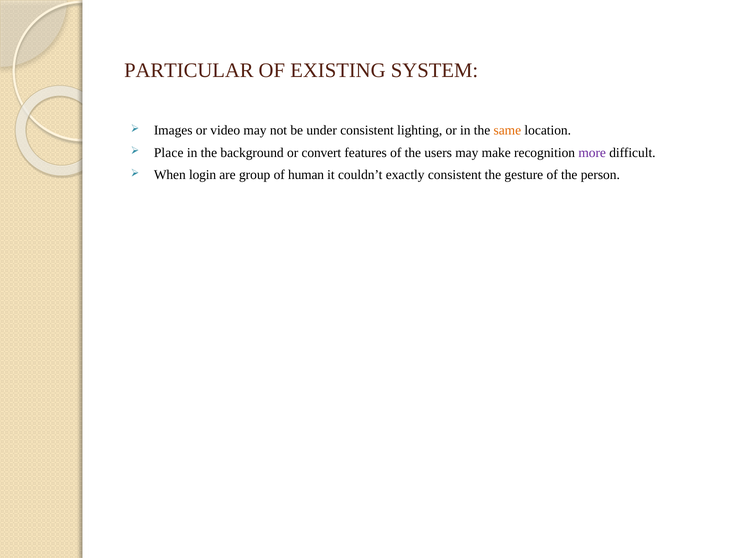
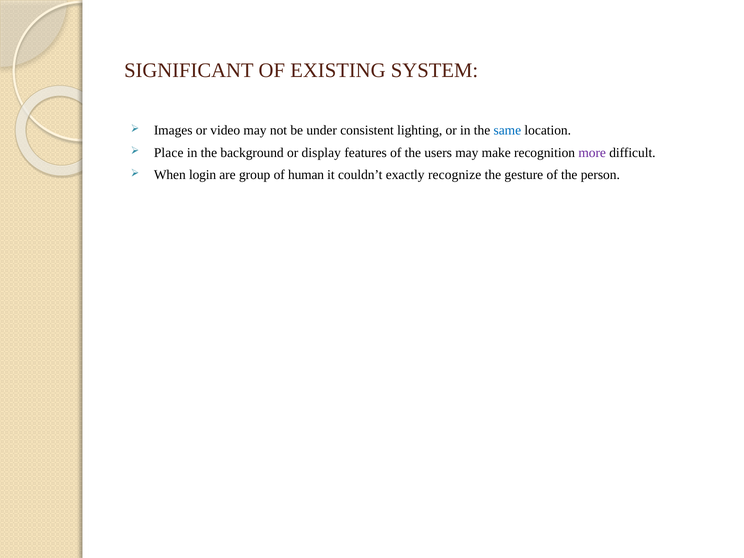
PARTICULAR: PARTICULAR -> SIGNIFICANT
same colour: orange -> blue
convert: convert -> display
exactly consistent: consistent -> recognize
